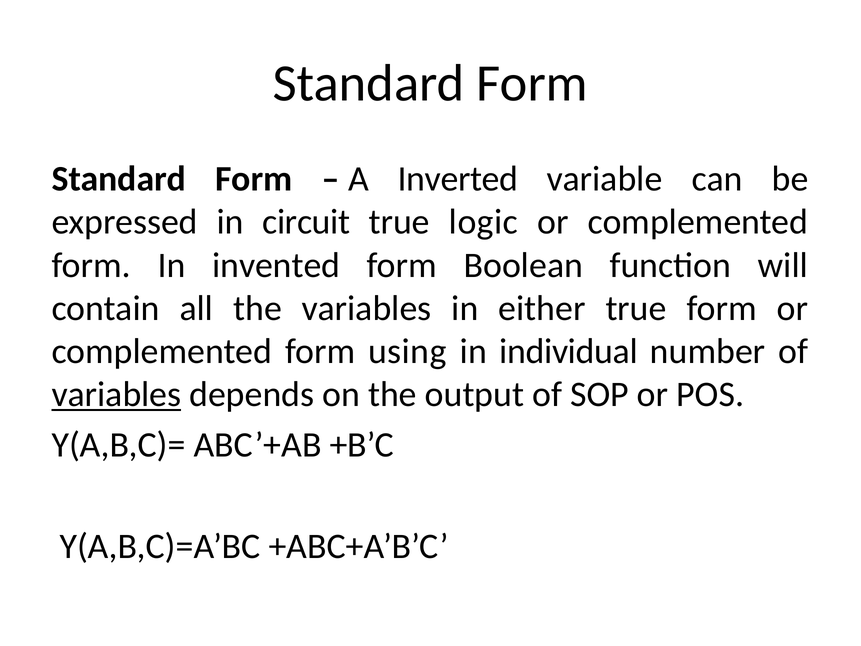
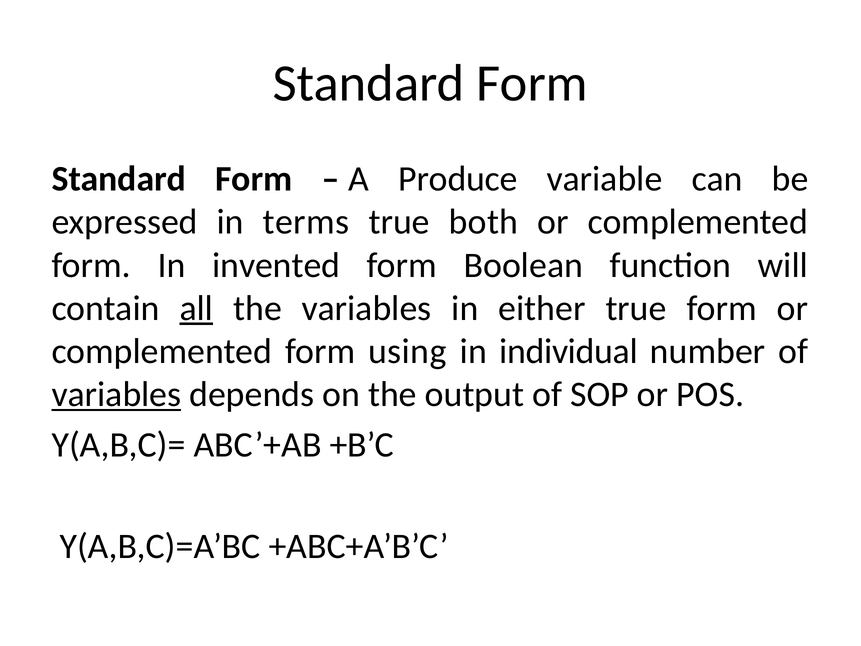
Inverted: Inverted -> Produce
circuit: circuit -> terms
logic: logic -> both
all underline: none -> present
